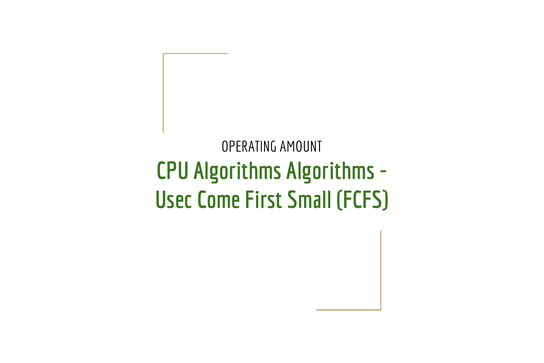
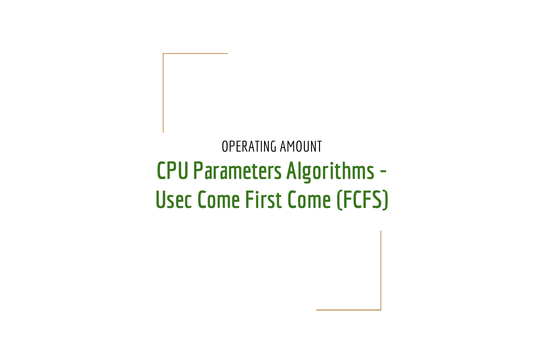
CPU Algorithms: Algorithms -> Parameters
First Small: Small -> Come
